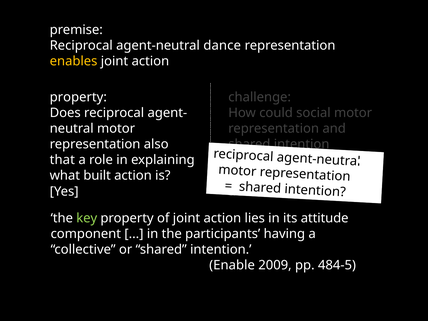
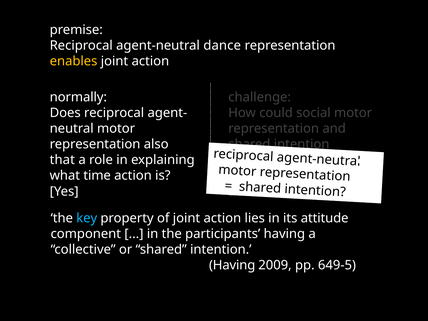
property at (78, 97): property -> normally
built: built -> time
key colour: light green -> light blue
Enable at (232, 265): Enable -> Having
484-5: 484-5 -> 649-5
